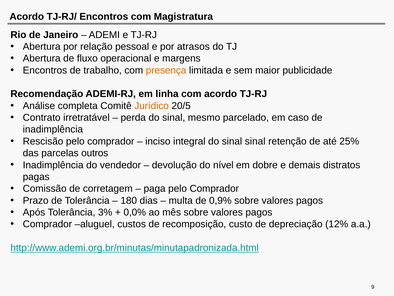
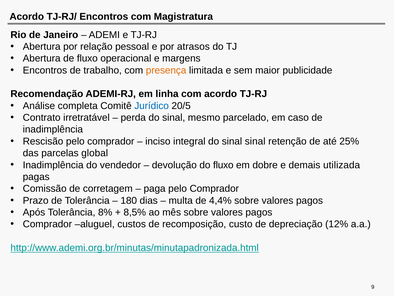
Jurídico colour: orange -> blue
outros: outros -> global
do nível: nível -> fluxo
distratos: distratos -> utilizada
0,9%: 0,9% -> 4,4%
3%: 3% -> 8%
0,0%: 0,0% -> 8,5%
